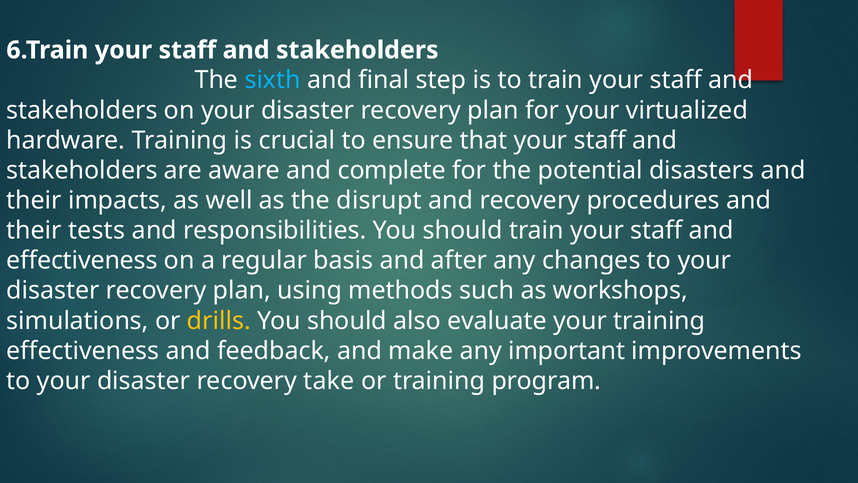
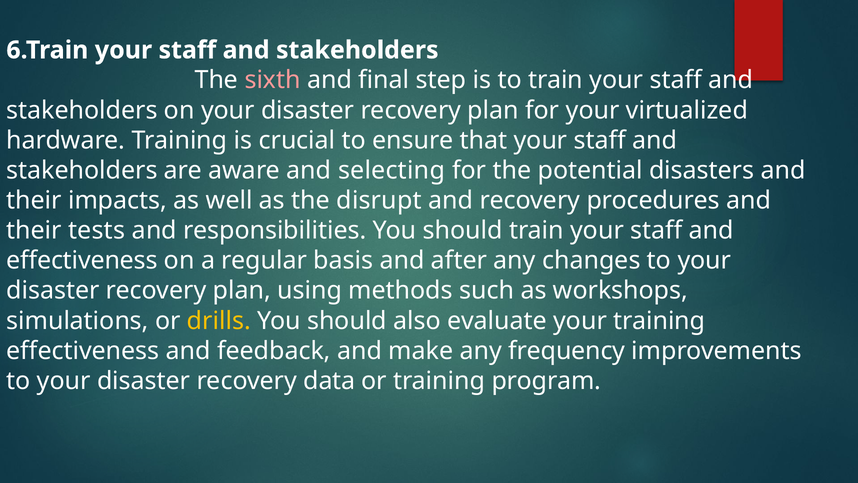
sixth colour: light blue -> pink
complete: complete -> selecting
important: important -> frequency
take: take -> data
